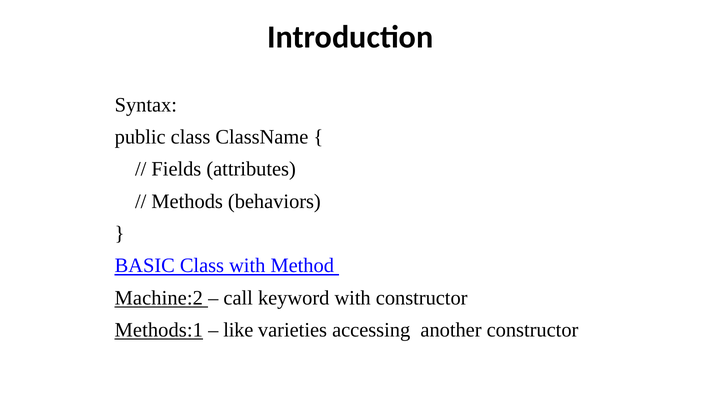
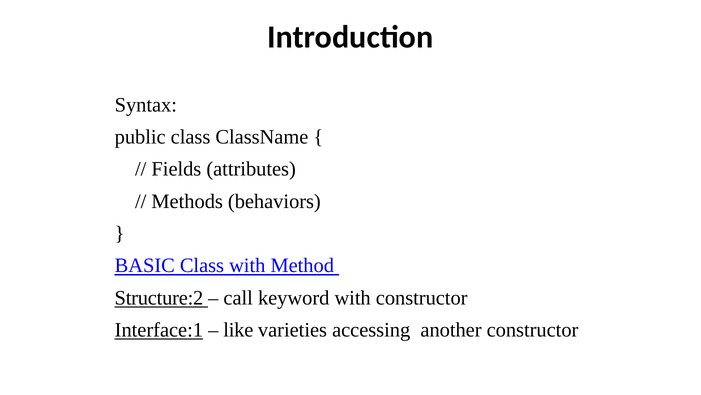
Machine:2: Machine:2 -> Structure:2
Methods:1: Methods:1 -> Interface:1
